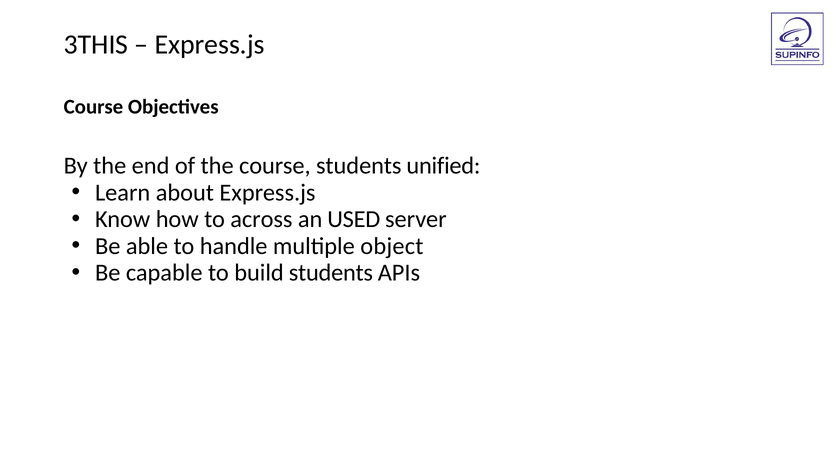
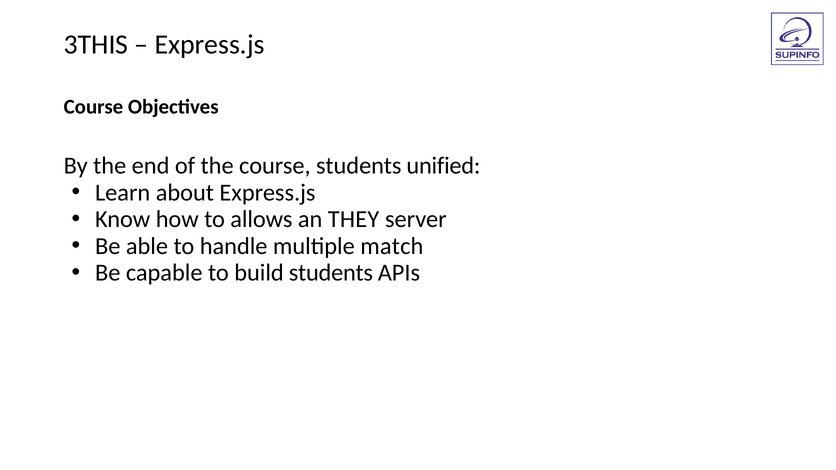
across: across -> allows
USED: USED -> THEY
object: object -> match
